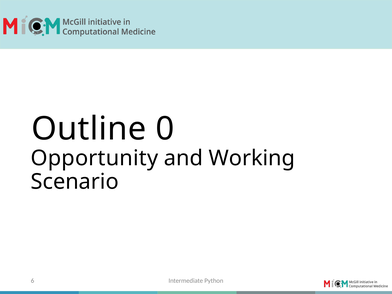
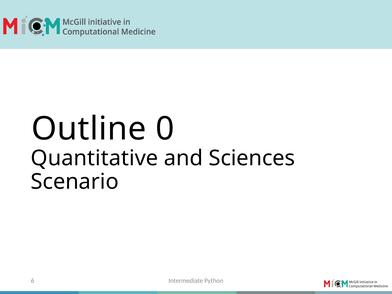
Opportunity: Opportunity -> Quantitative
Working: Working -> Sciences
